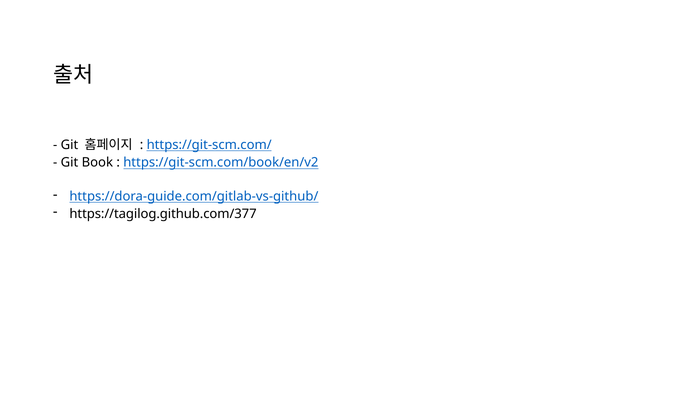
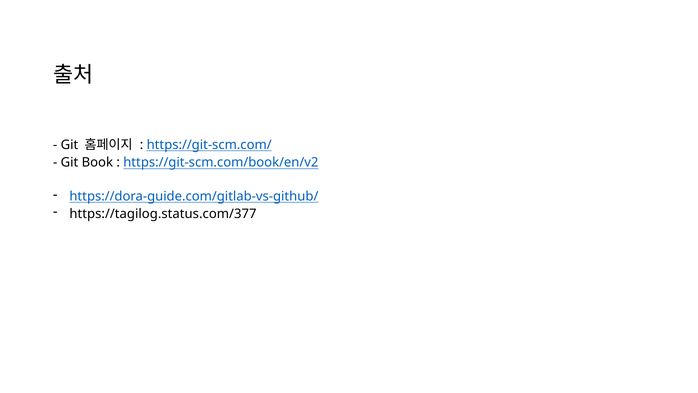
https://tagilog.github.com/377: https://tagilog.github.com/377 -> https://tagilog.status.com/377
